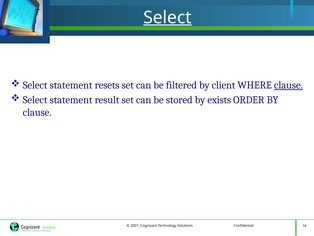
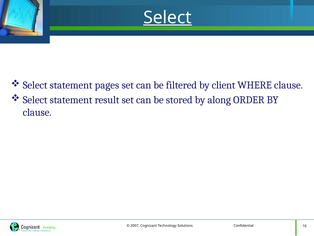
resets: resets -> pages
clause at (288, 85) underline: present -> none
exists: exists -> along
